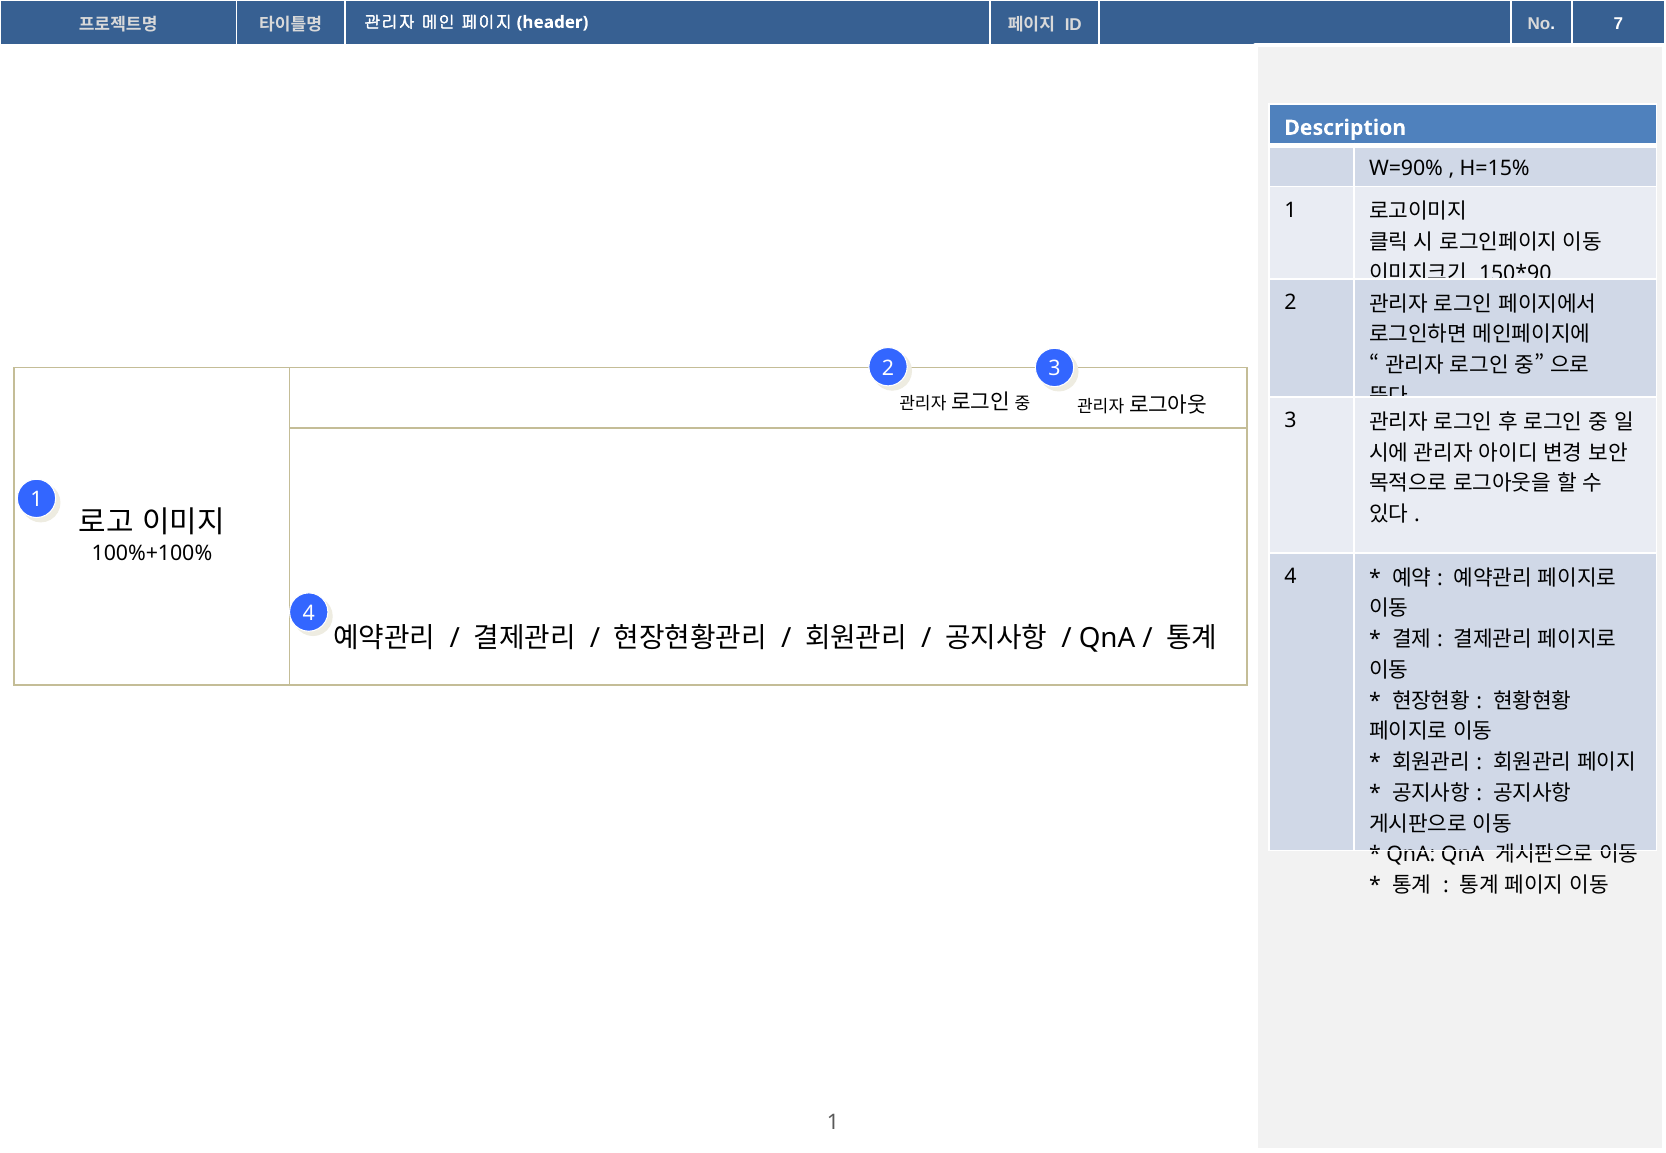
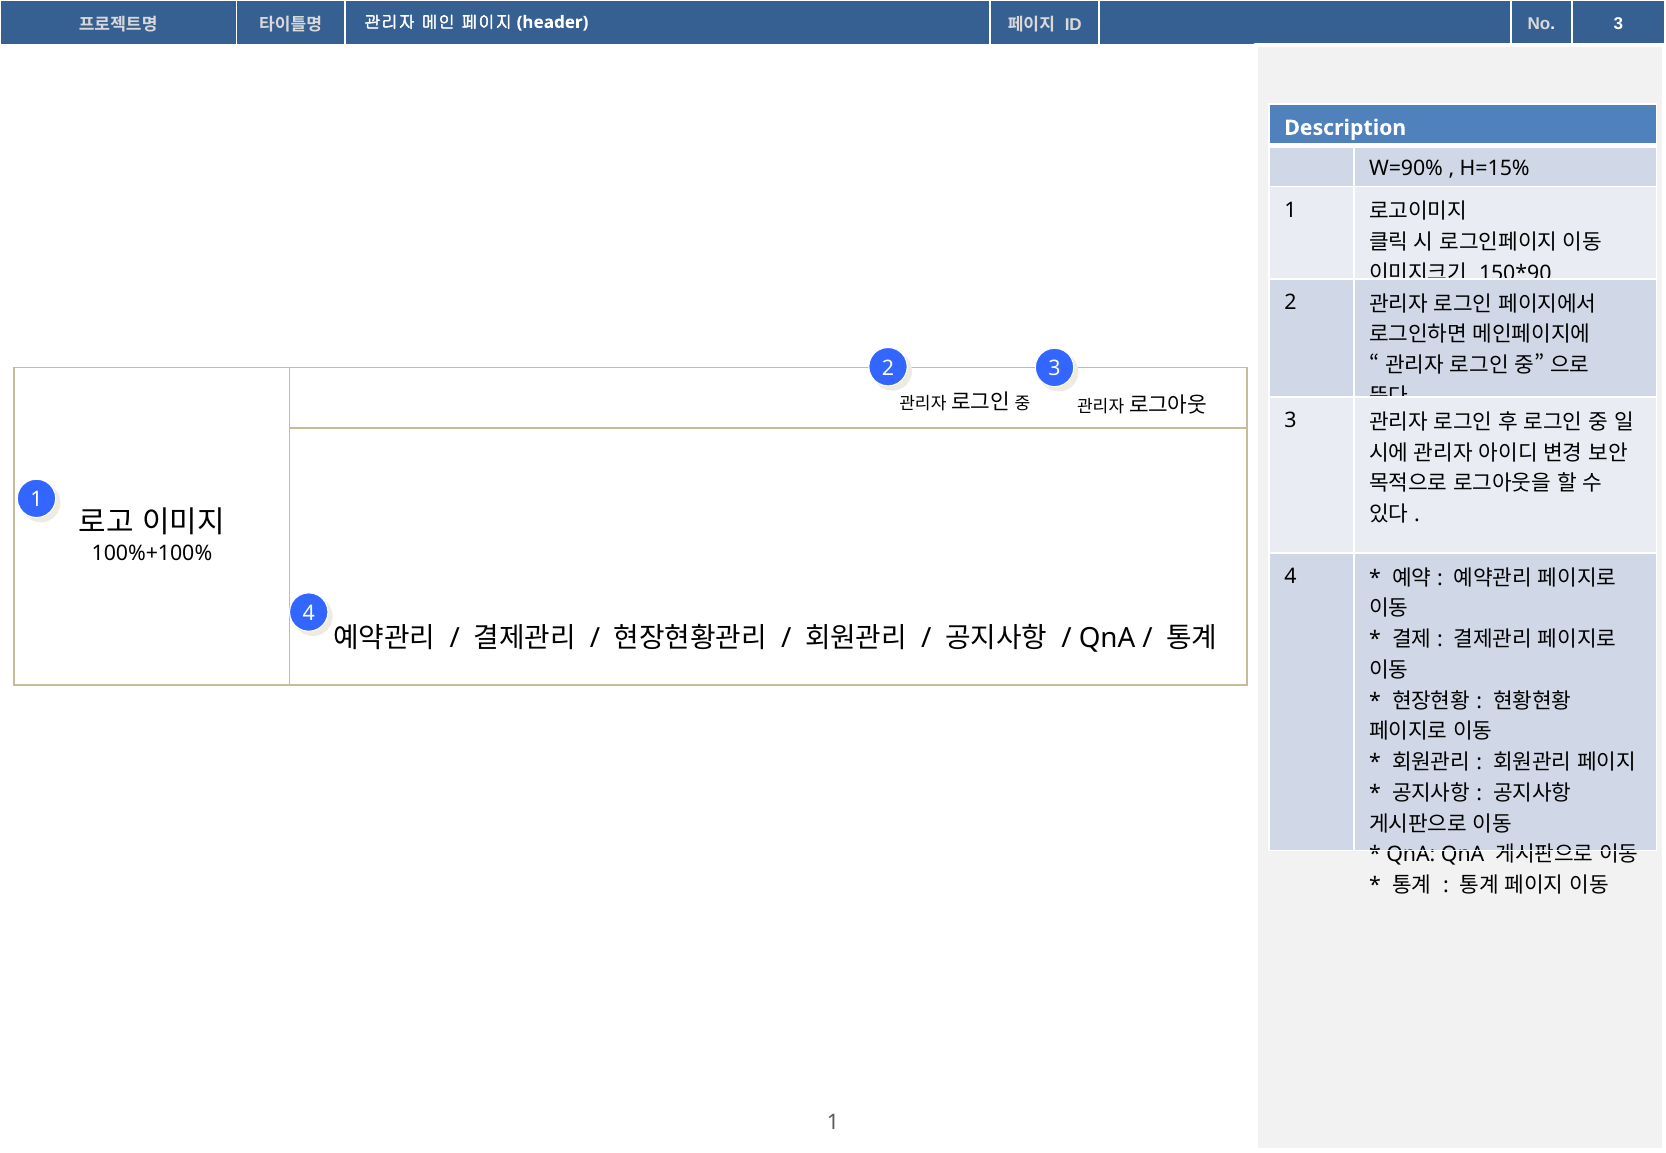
7 at (1618, 24): 7 -> 3
